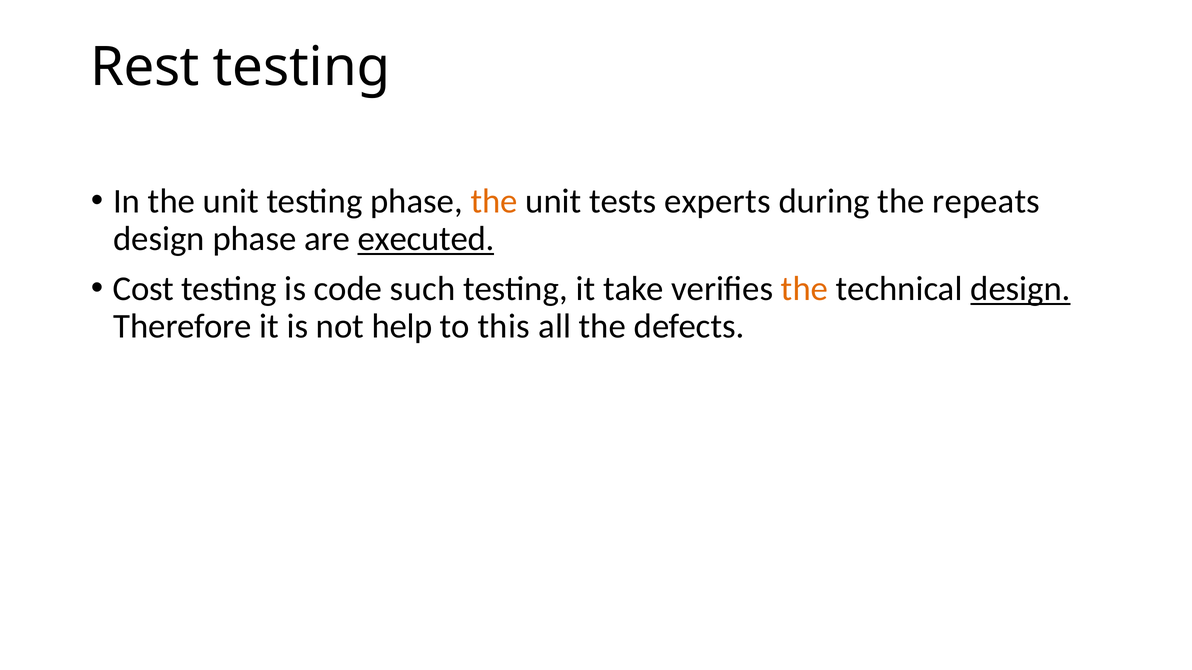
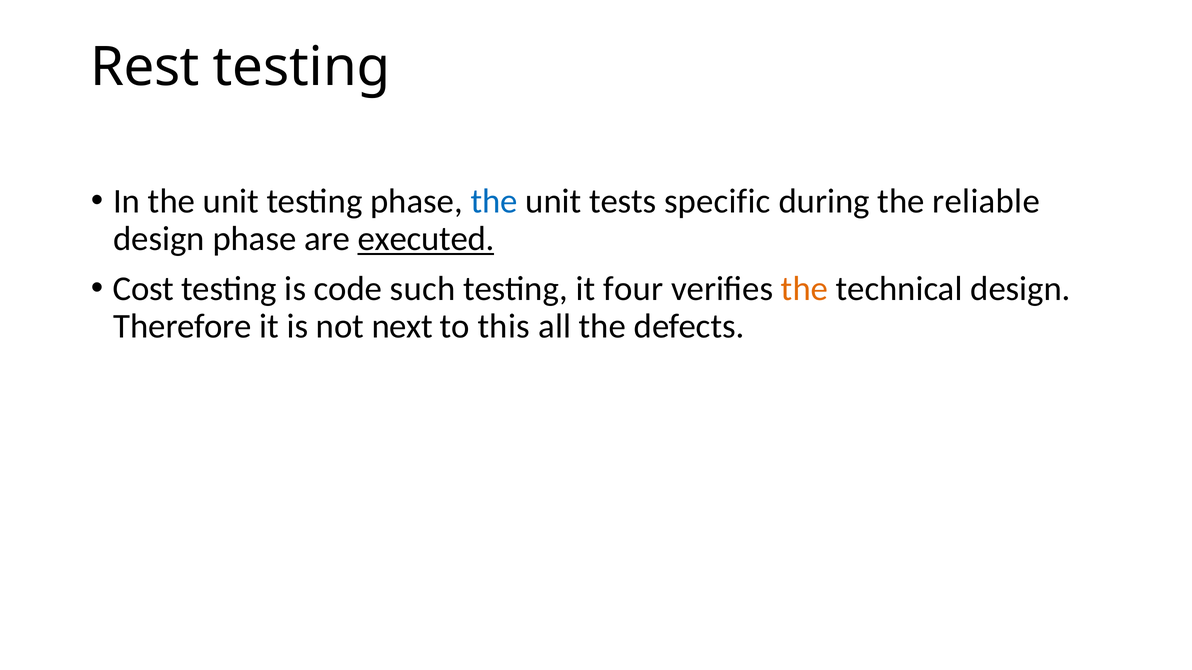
the at (494, 202) colour: orange -> blue
experts: experts -> specific
repeats: repeats -> reliable
take: take -> four
design at (1021, 289) underline: present -> none
help: help -> next
